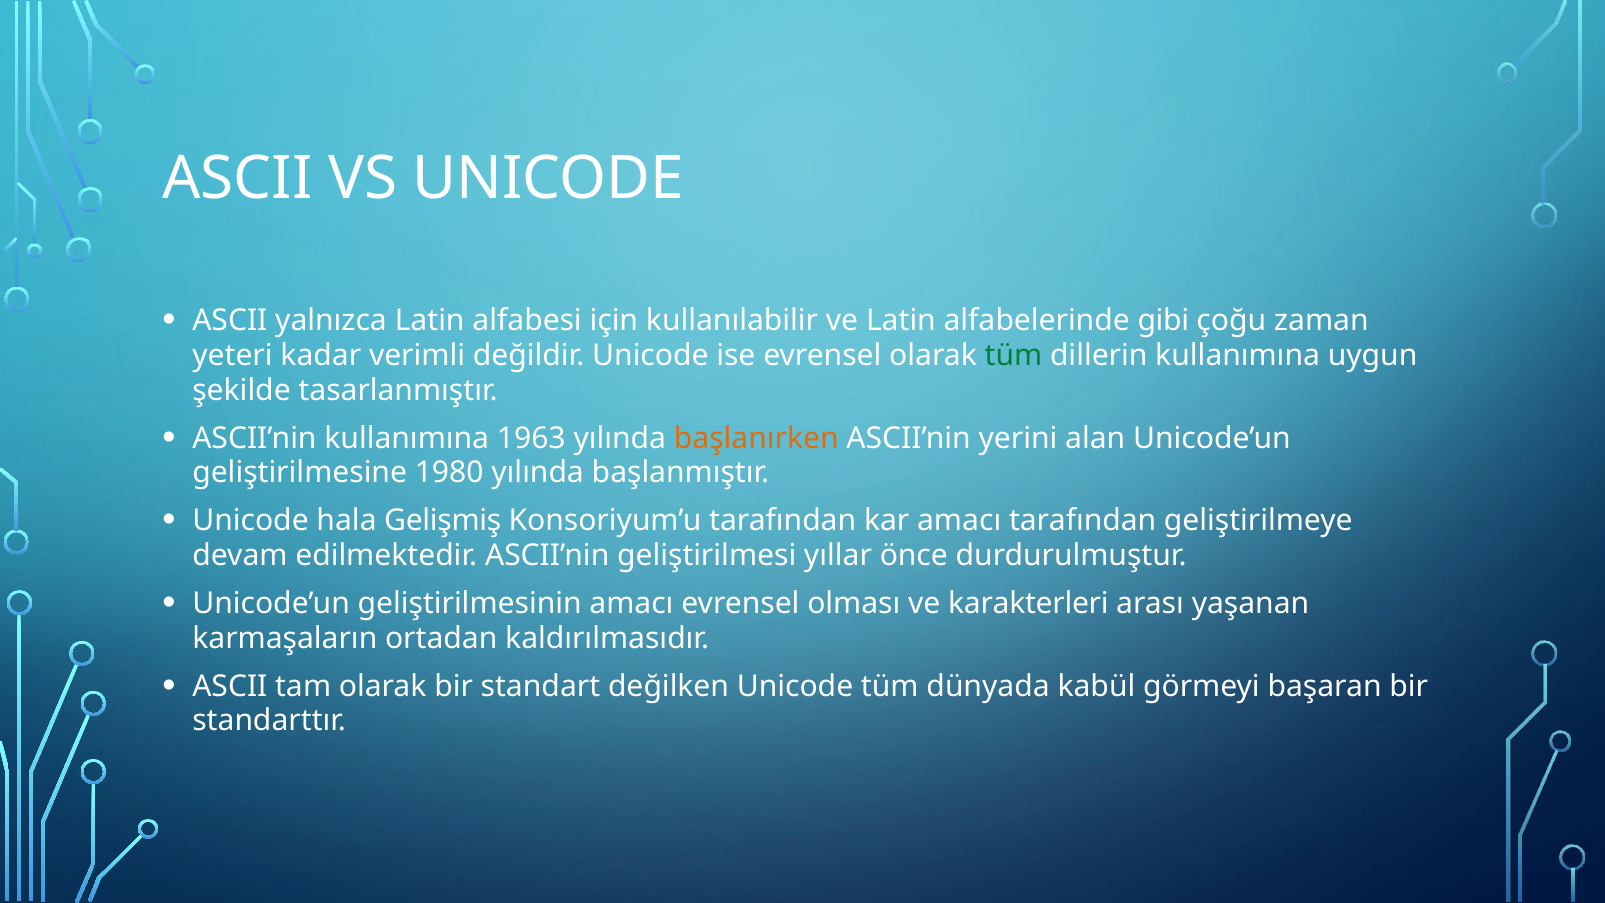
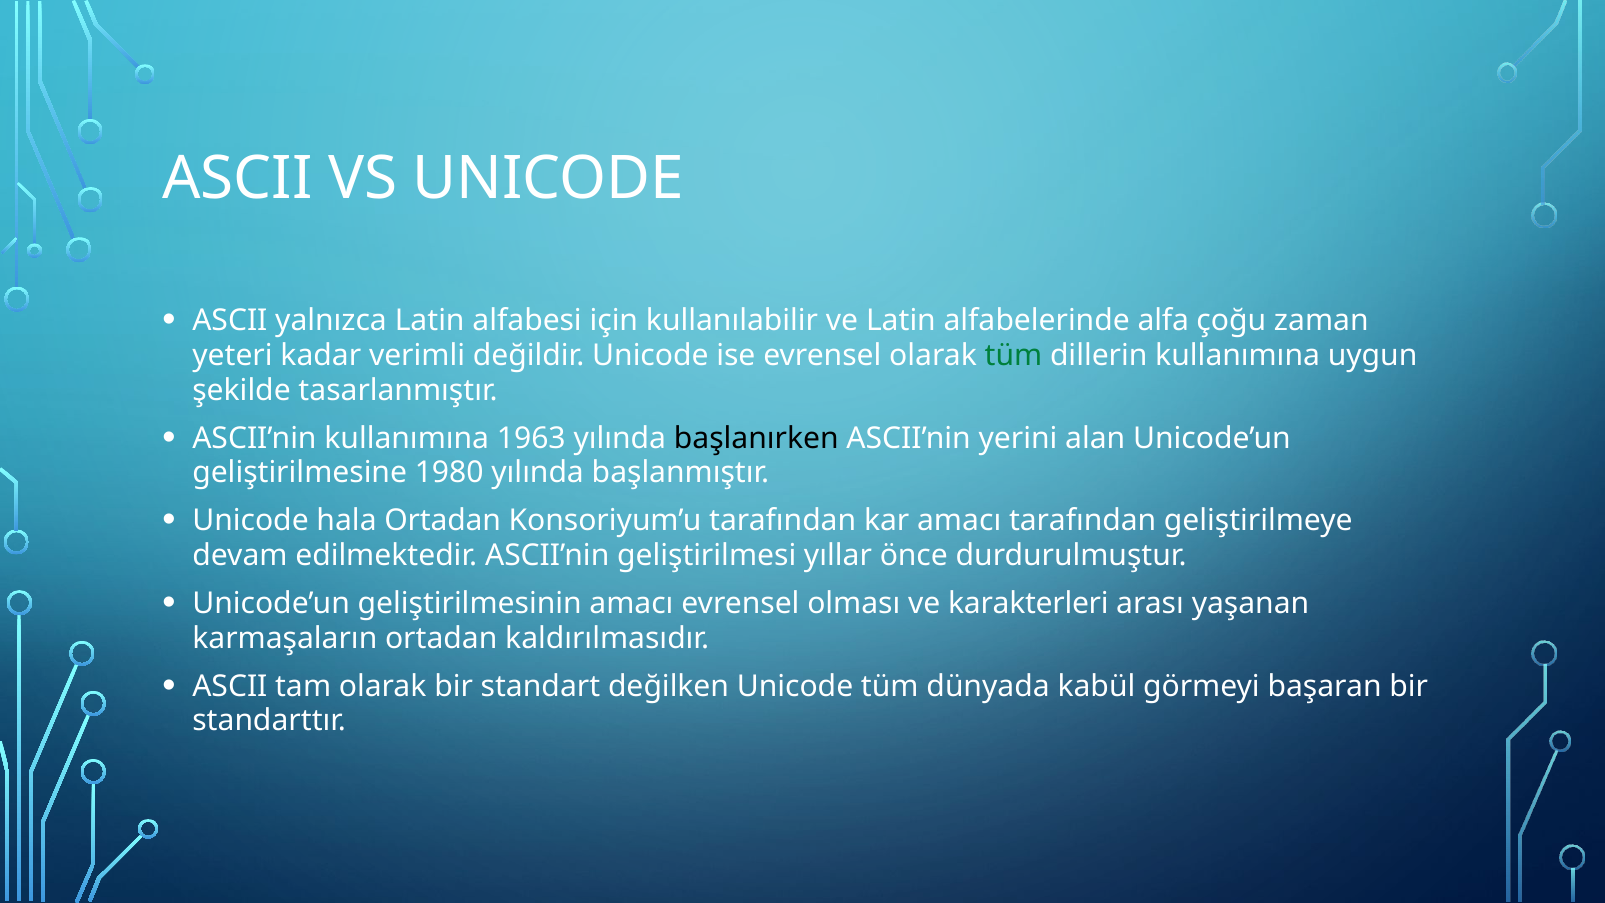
gibi: gibi -> alfa
başlanırken colour: orange -> black
hala Gelişmiş: Gelişmiş -> Ortadan
